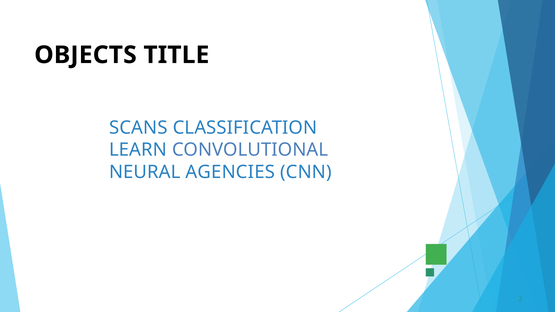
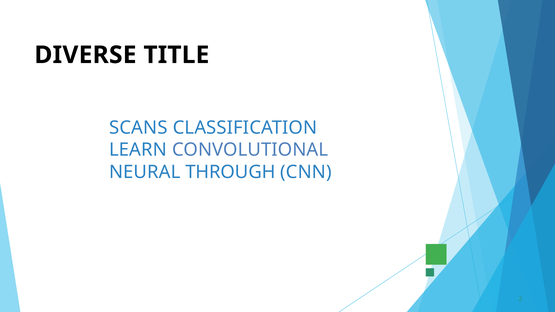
OBJECTS: OBJECTS -> DIVERSE
AGENCIES: AGENCIES -> THROUGH
